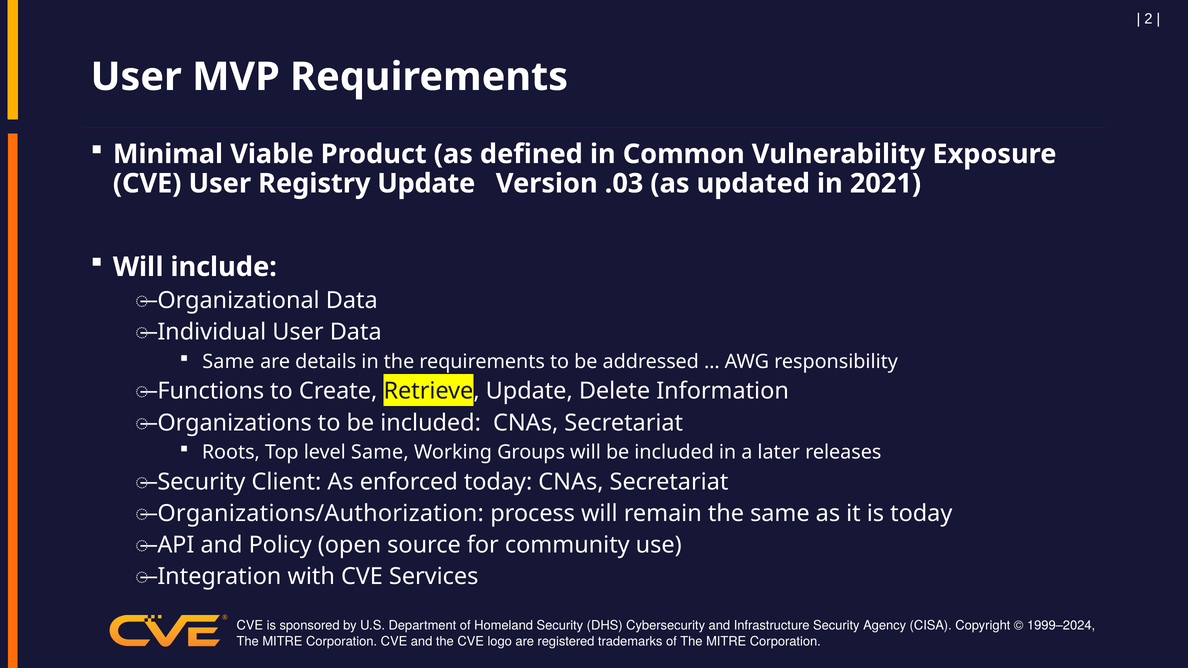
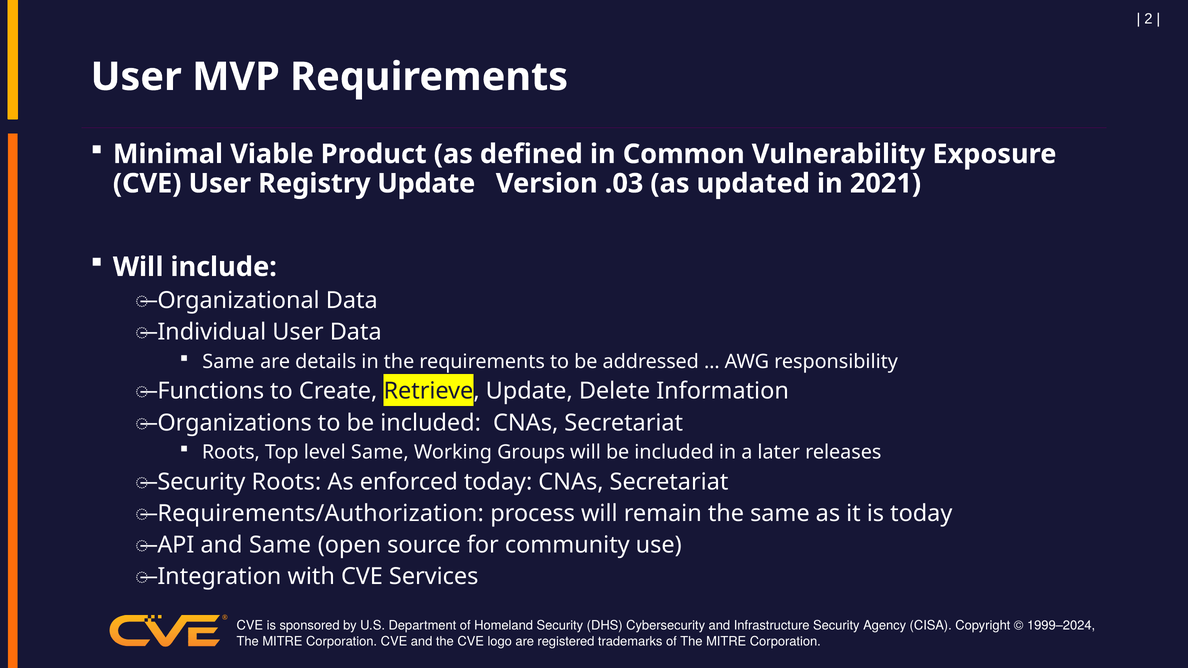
Security Client: Client -> Roots
Organizations/Authorization: Organizations/Authorization -> Requirements/Authorization
and Policy: Policy -> Same
